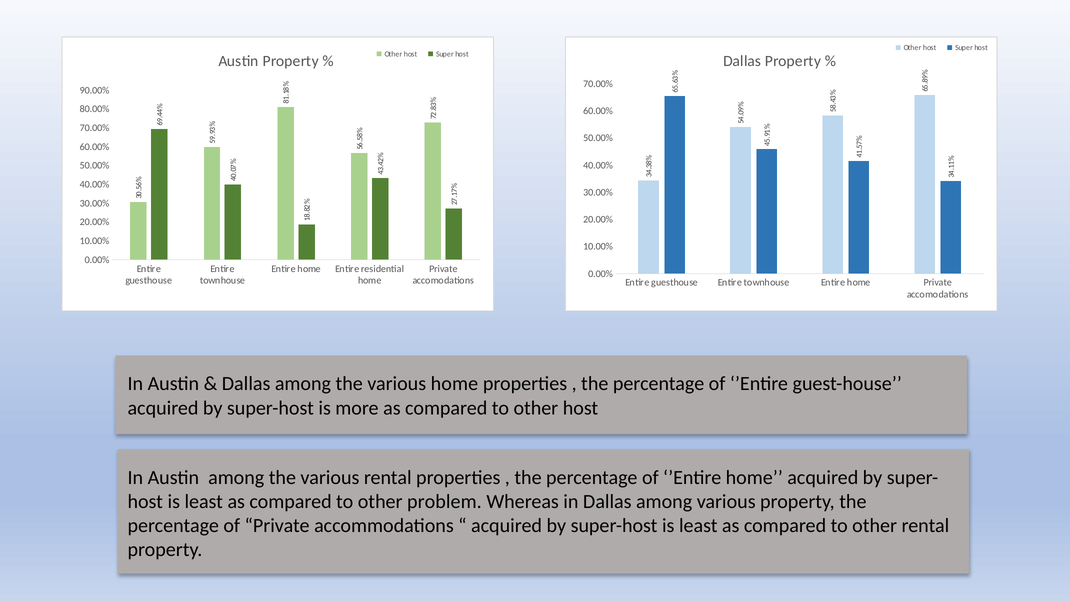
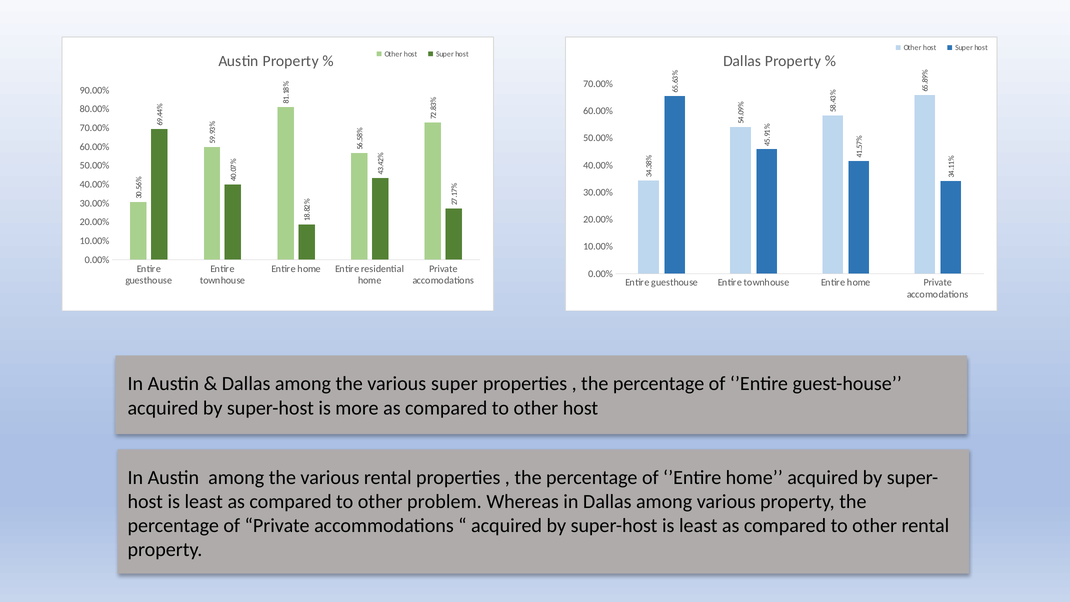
various home: home -> super
